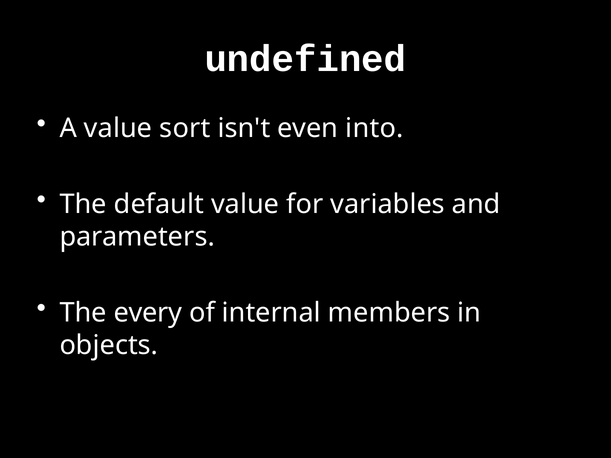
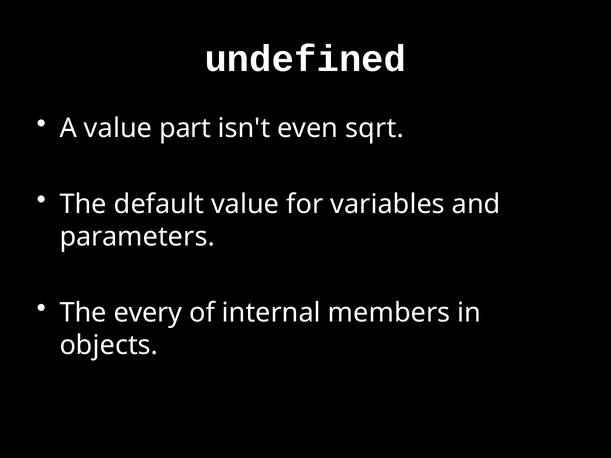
sort: sort -> part
into: into -> sqrt
